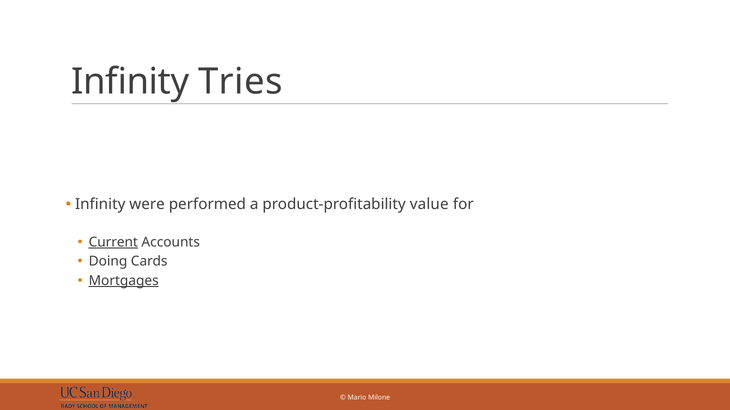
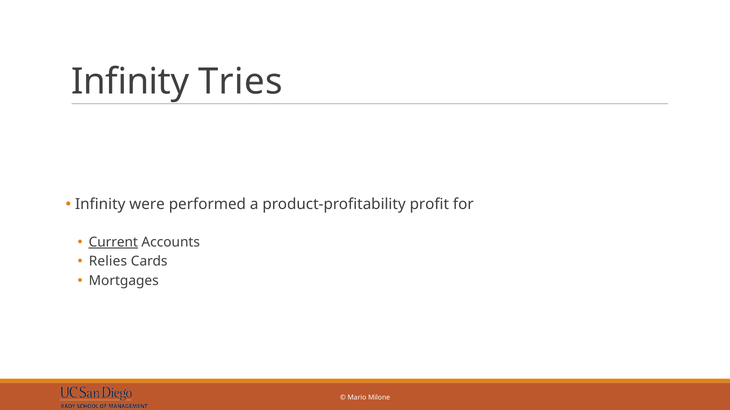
value: value -> profit
Doing: Doing -> Relies
Mortgages underline: present -> none
